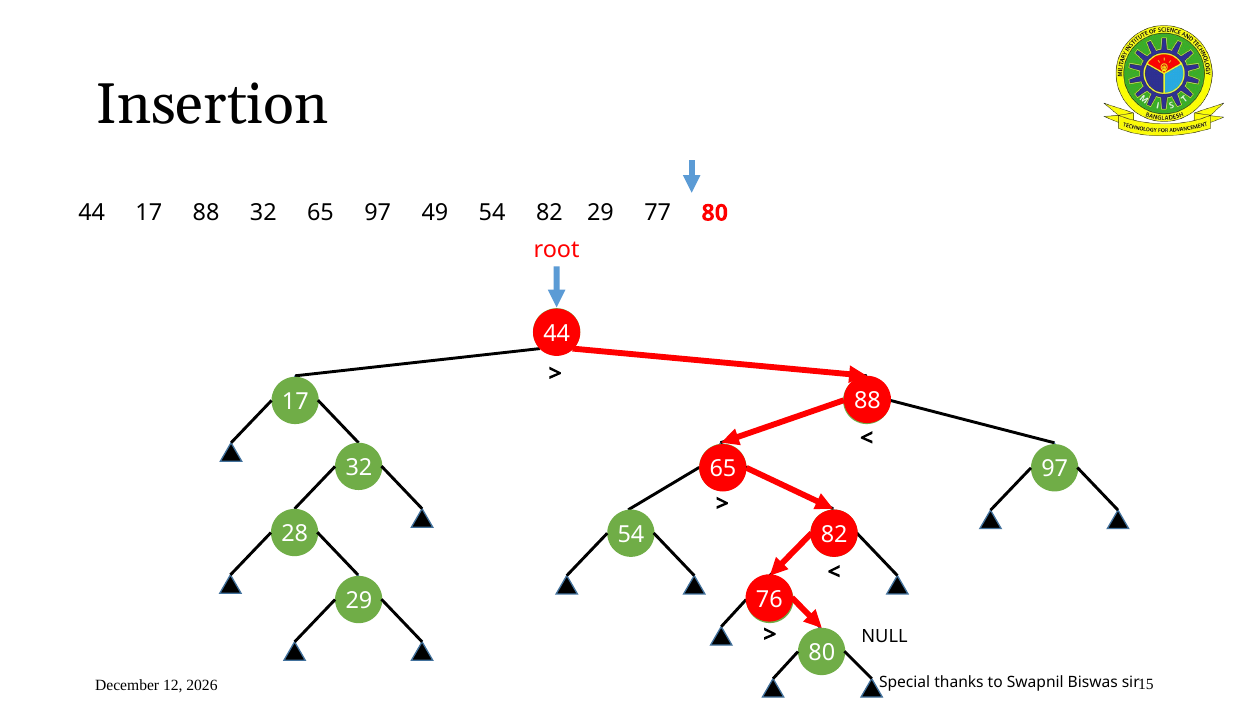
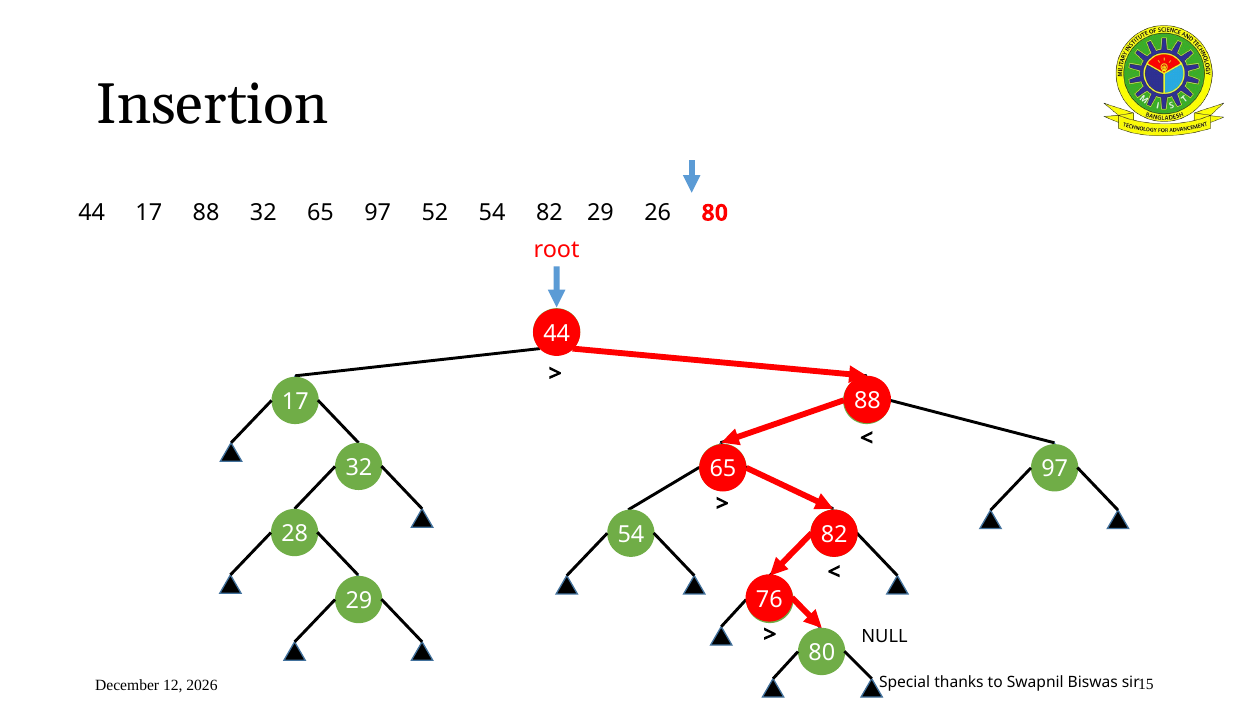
49: 49 -> 52
77: 77 -> 26
